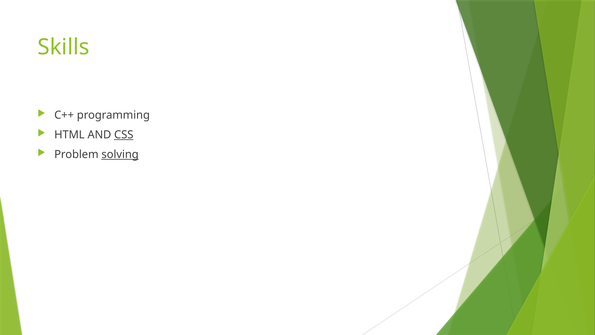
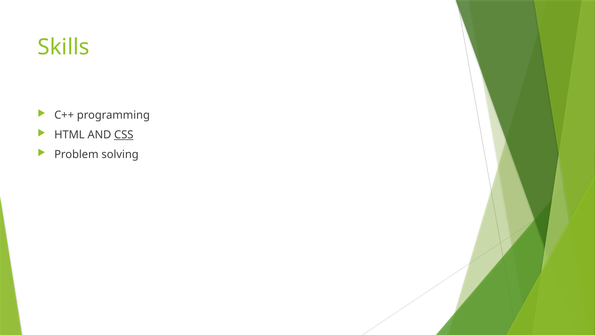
solving underline: present -> none
